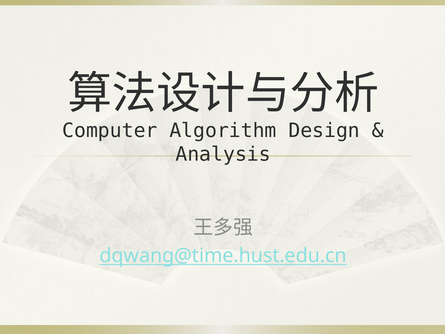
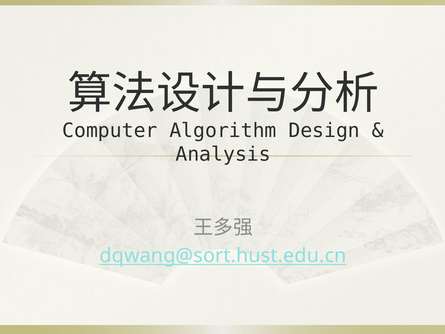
dqwang@time.hust.edu.cn: dqwang@time.hust.edu.cn -> dqwang@sort.hust.edu.cn
